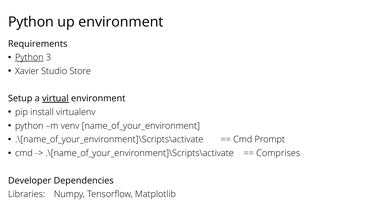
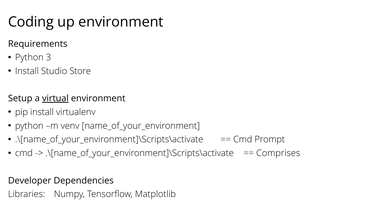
Python at (31, 22): Python -> Coding
Python at (29, 58) underline: present -> none
Xavier at (27, 71): Xavier -> Install
